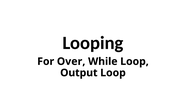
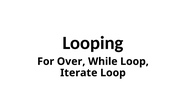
Output: Output -> Iterate
